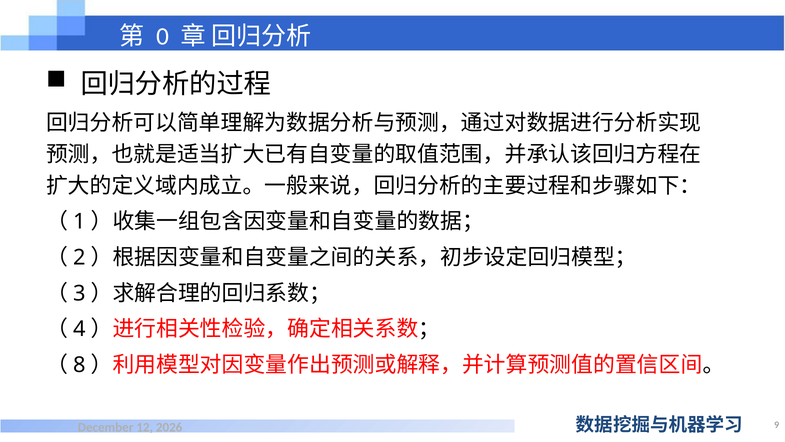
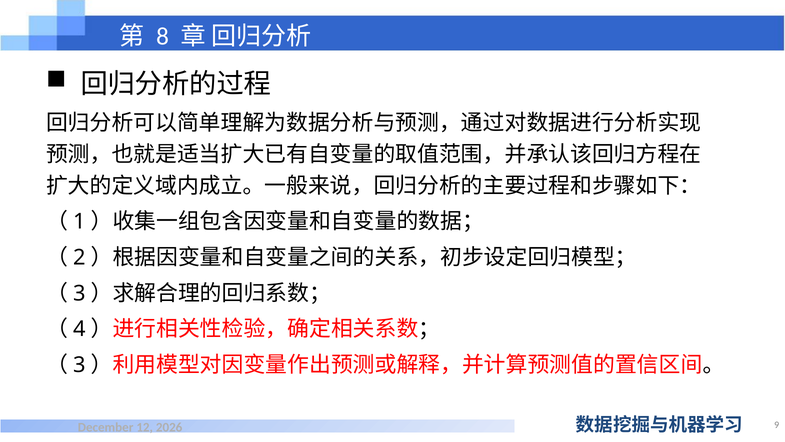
0: 0 -> 8
8 at (79, 365): 8 -> 3
